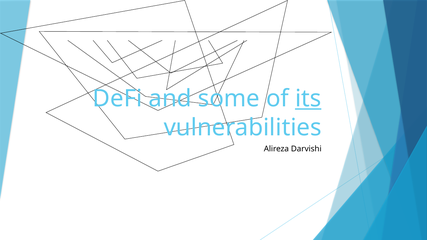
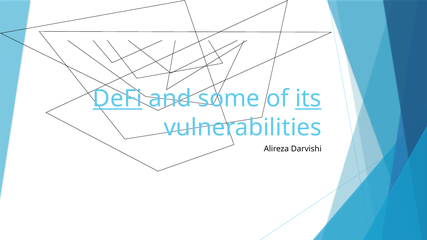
DeFi underline: none -> present
